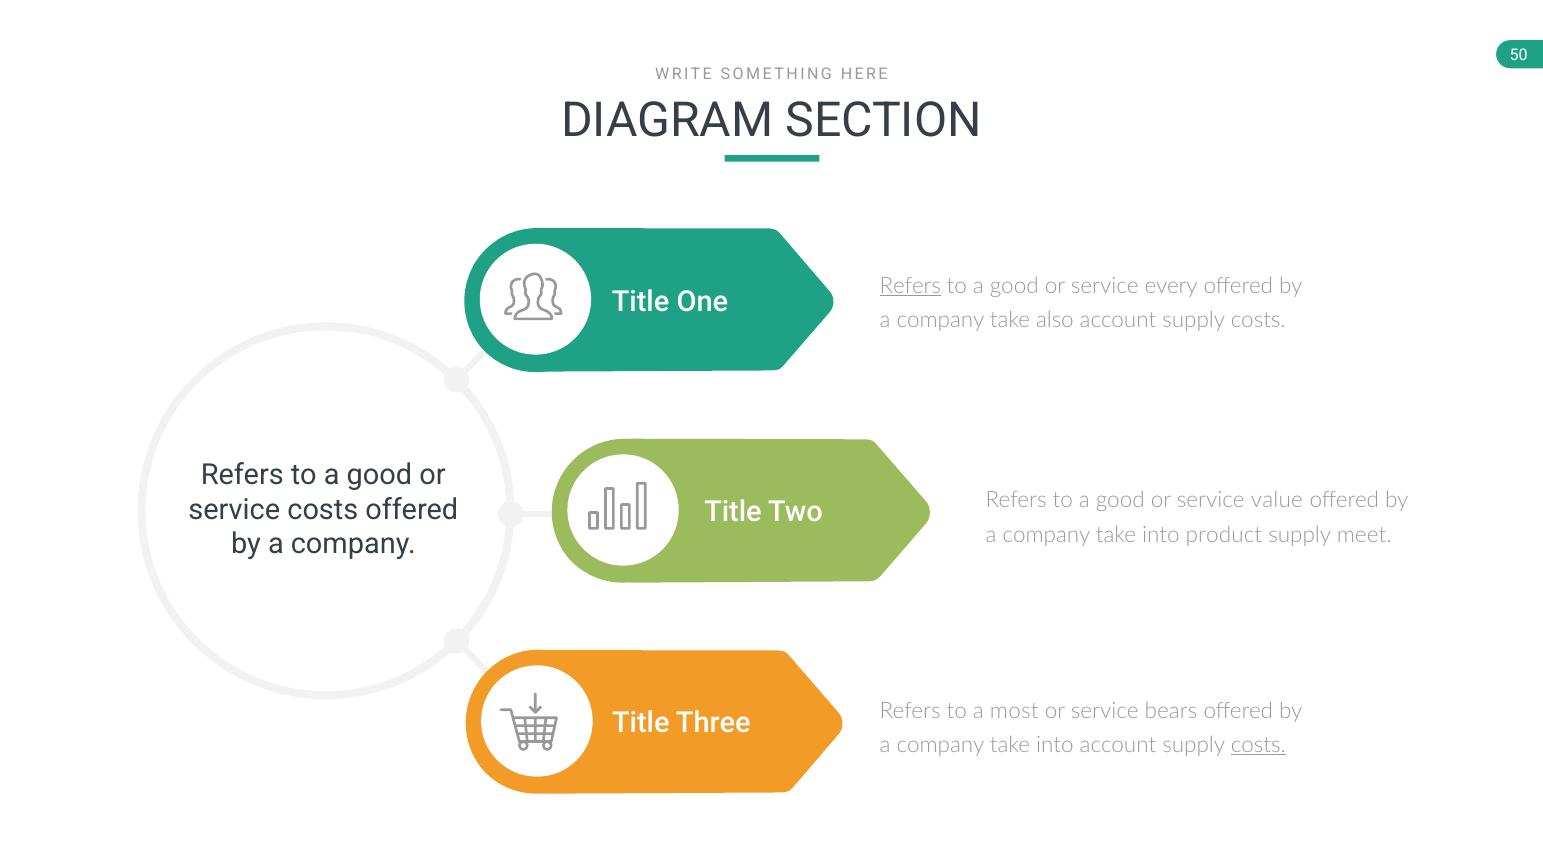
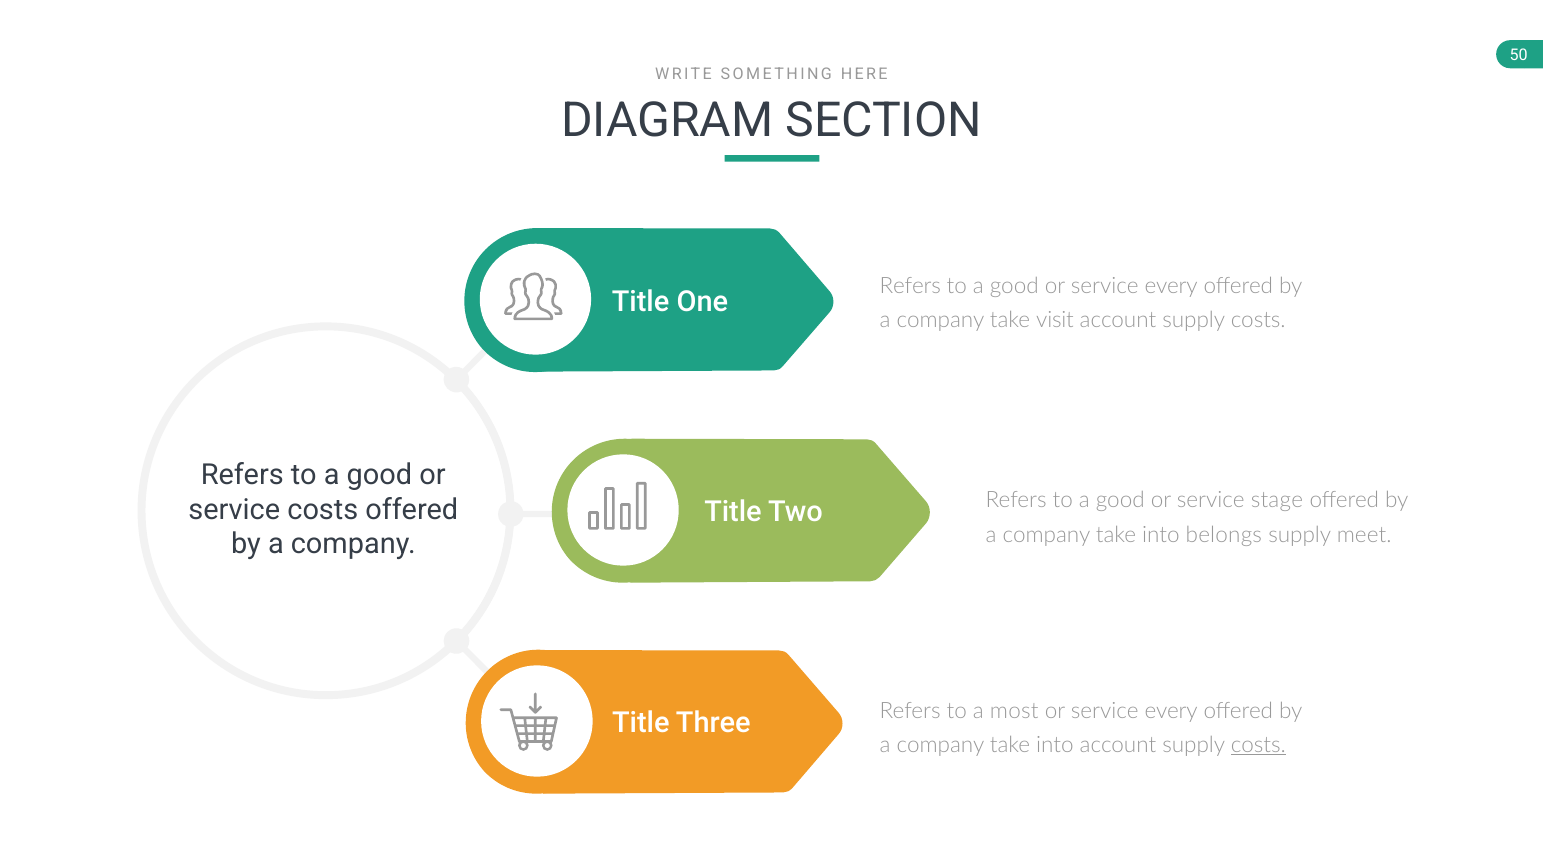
Refers at (910, 286) underline: present -> none
also: also -> visit
value: value -> stage
product: product -> belongs
bears at (1171, 711): bears -> every
